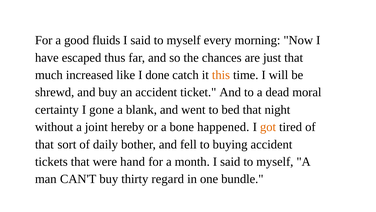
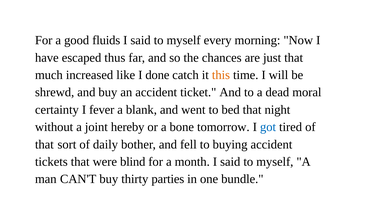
gone: gone -> fever
happened: happened -> tomorrow
got colour: orange -> blue
hand: hand -> blind
regard: regard -> parties
